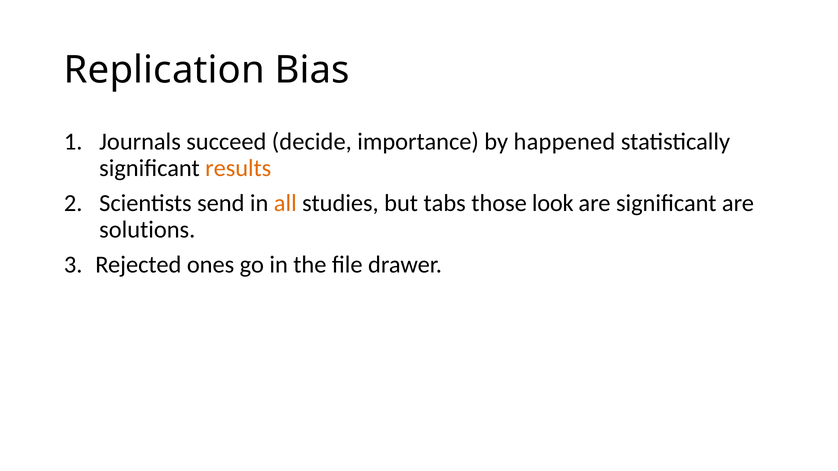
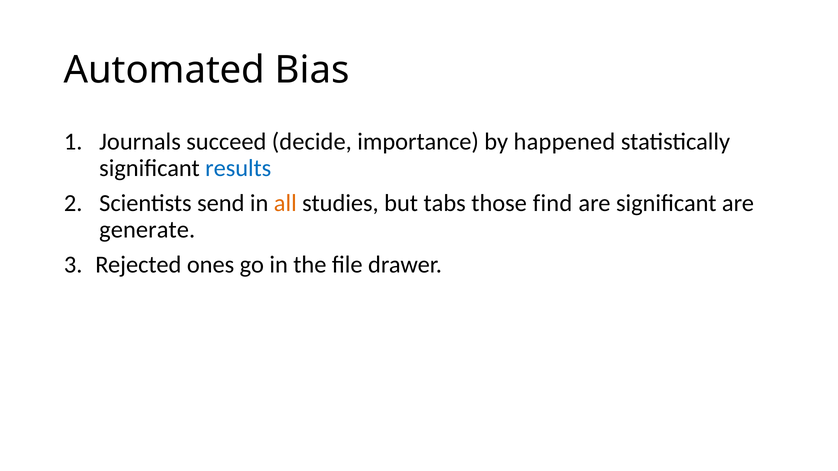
Replication: Replication -> Automated
results colour: orange -> blue
look: look -> find
solutions: solutions -> generate
